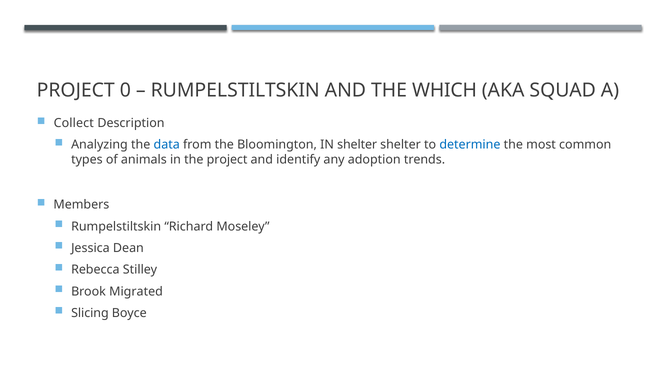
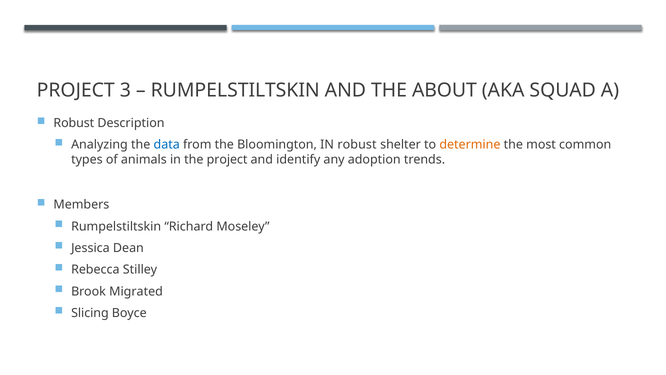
0: 0 -> 3
WHICH: WHICH -> ABOUT
Collect at (74, 123): Collect -> Robust
IN shelter: shelter -> robust
determine colour: blue -> orange
